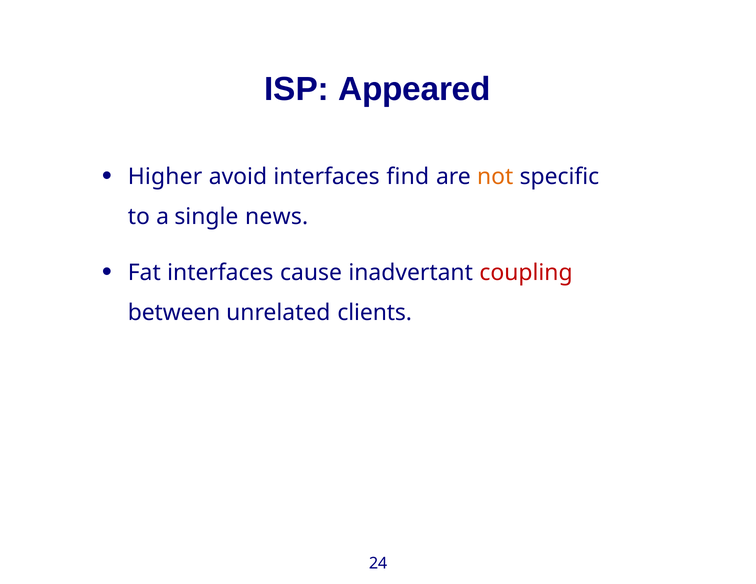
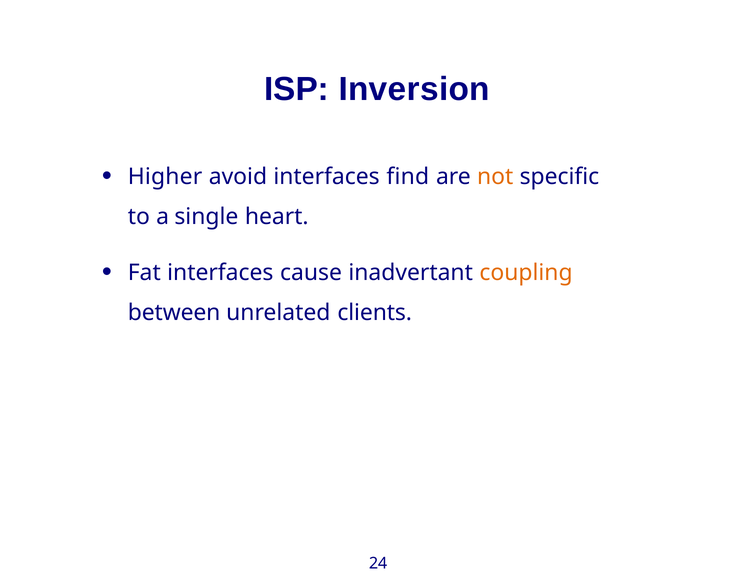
Appeared: Appeared -> Inversion
news: news -> heart
coupling colour: red -> orange
